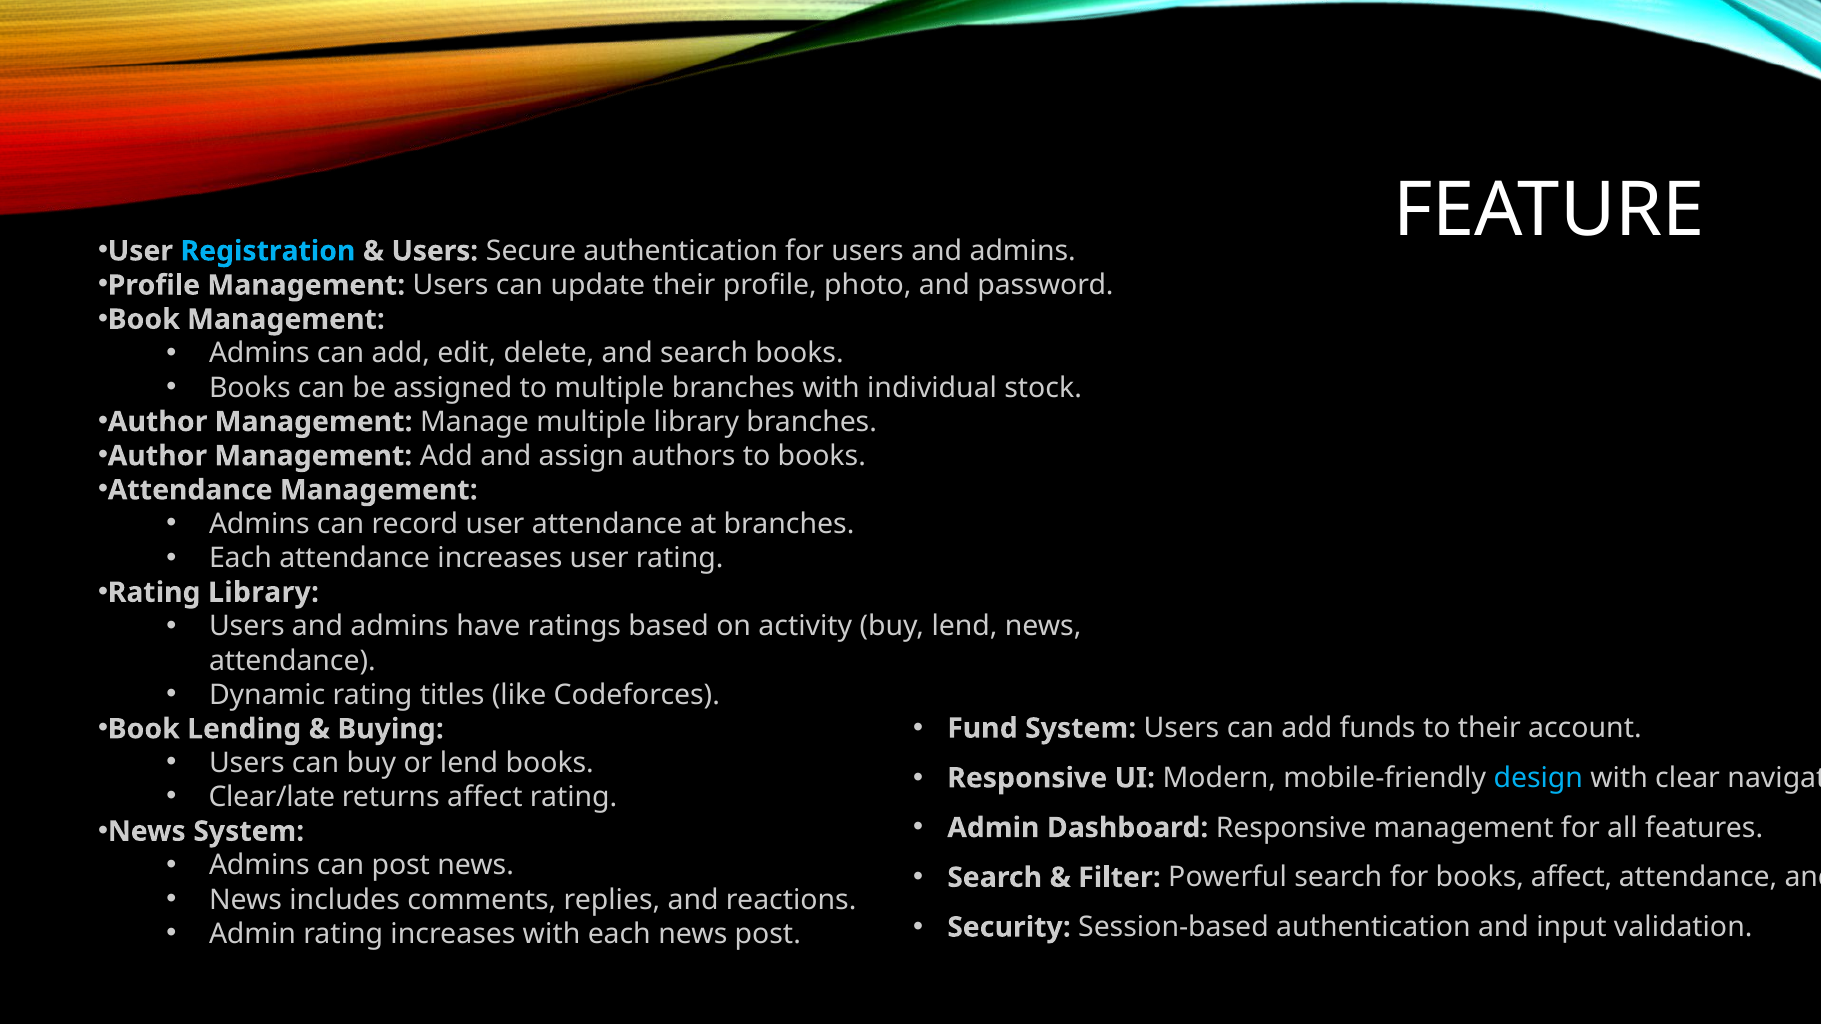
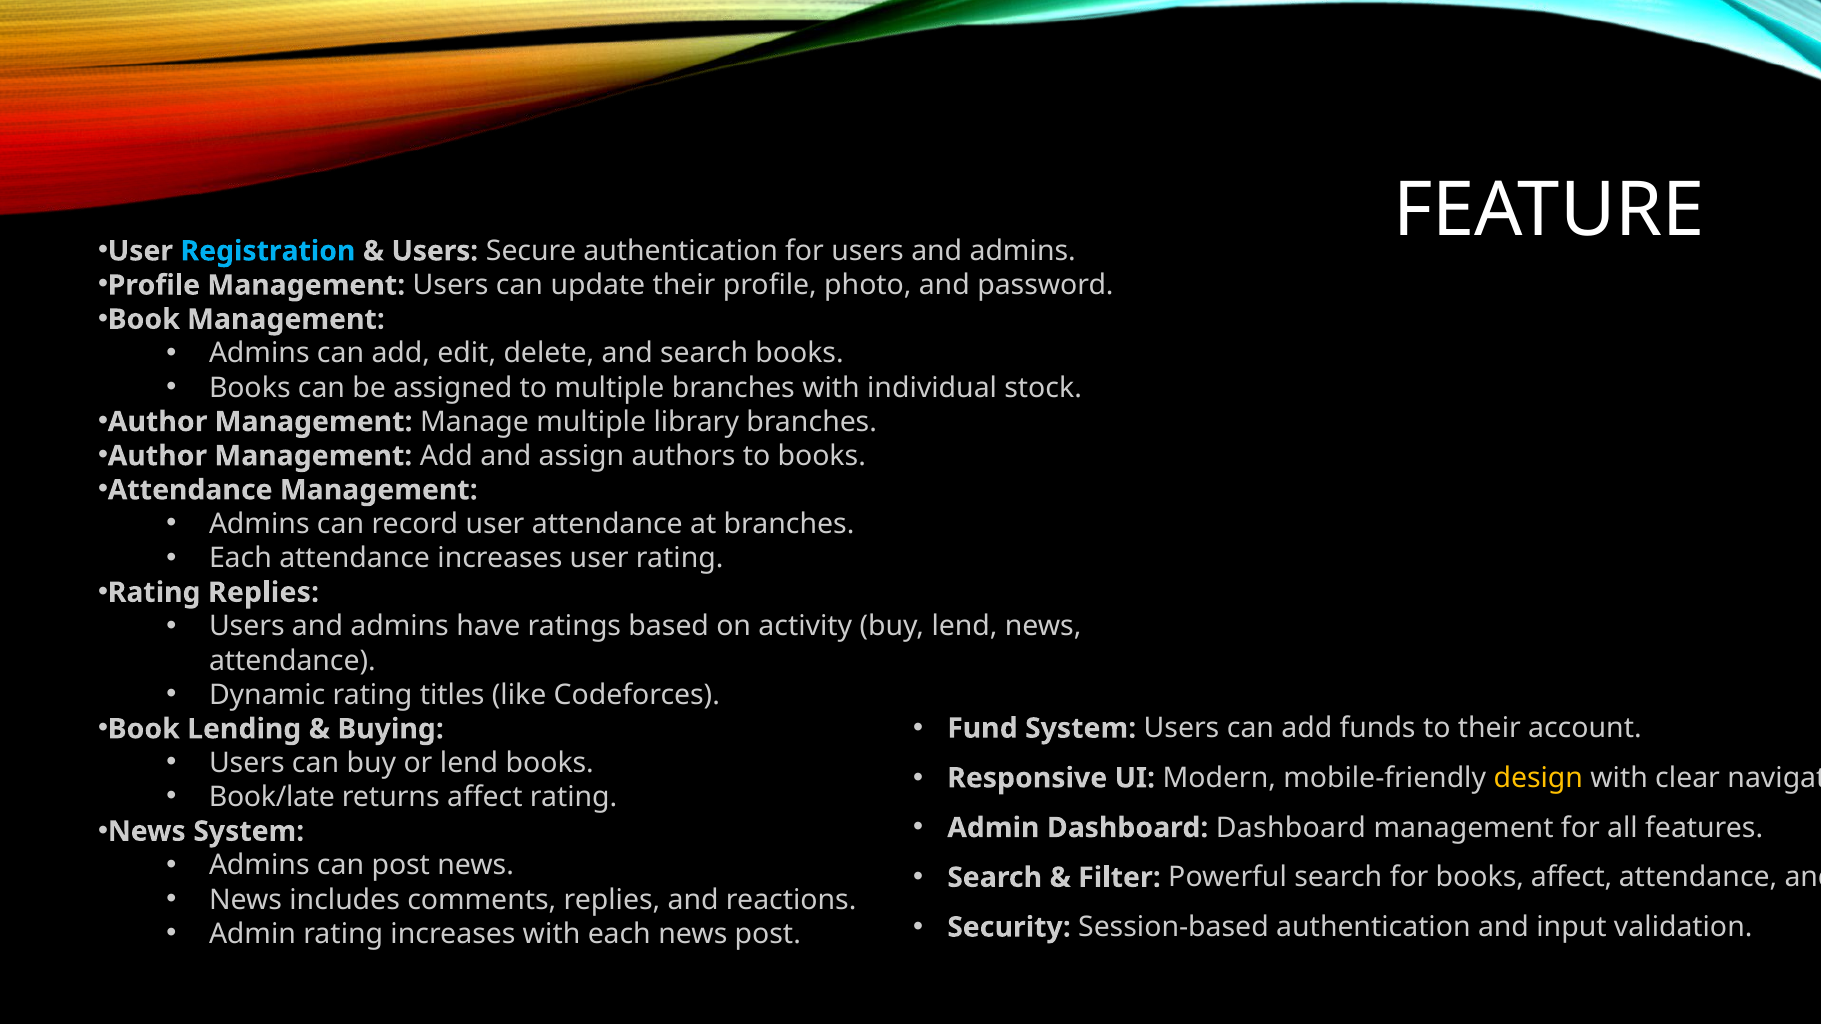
Rating Library: Library -> Replies
design colour: light blue -> yellow
Clear/late: Clear/late -> Book/late
Dashboard Responsive: Responsive -> Dashboard
